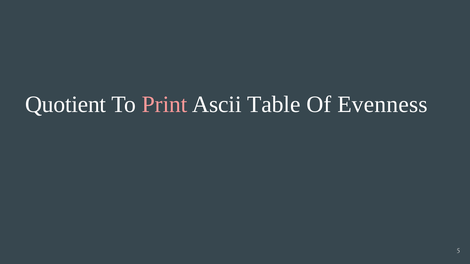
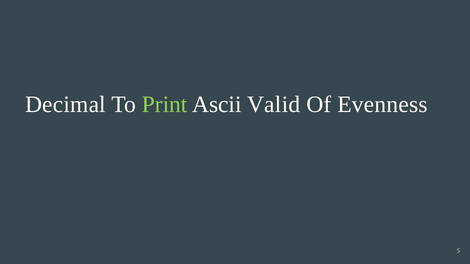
Quotient: Quotient -> Decimal
Print colour: pink -> light green
Table: Table -> Valid
